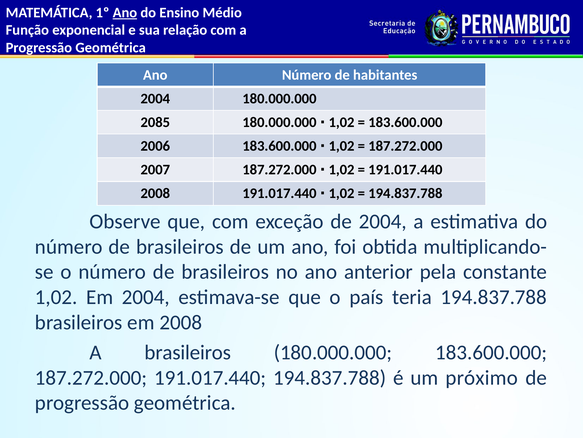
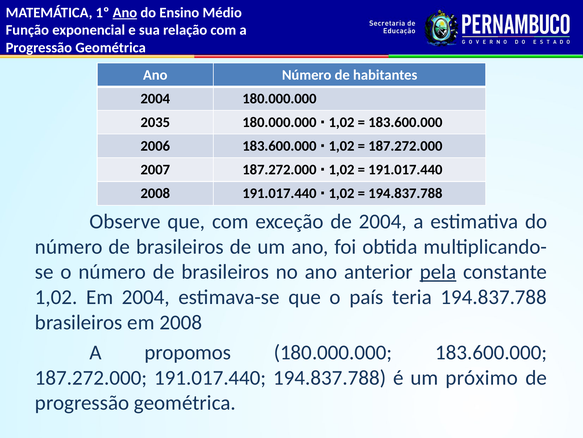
2085: 2085 -> 2035
pela underline: none -> present
A brasileiros: brasileiros -> propomos
